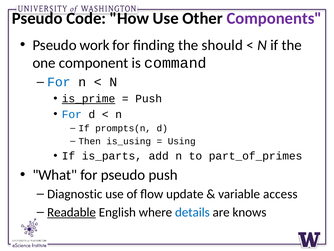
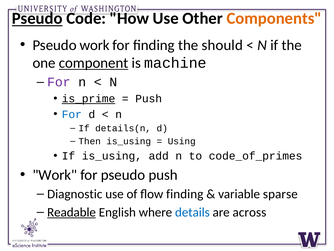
Pseudo at (37, 18) underline: none -> present
Components colour: purple -> orange
component underline: none -> present
command: command -> machine
For at (59, 82) colour: blue -> purple
prompts(n: prompts(n -> details(n
If is_parts: is_parts -> is_using
part_of_primes: part_of_primes -> code_of_primes
What at (55, 175): What -> Work
flow update: update -> finding
access: access -> sparse
knows: knows -> across
